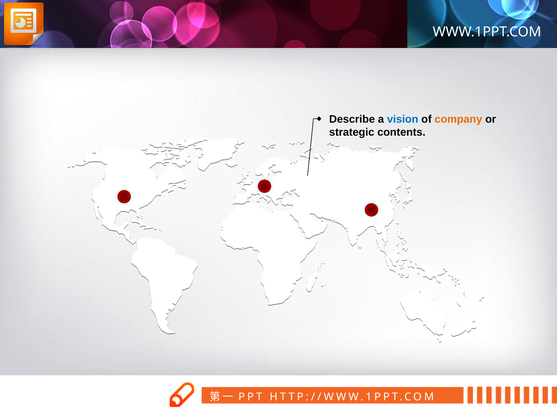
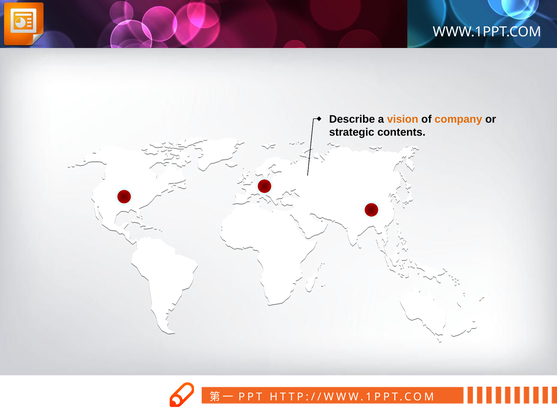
vision colour: blue -> orange
